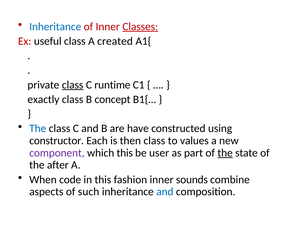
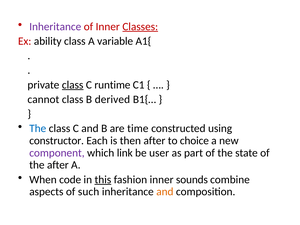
Inheritance at (55, 27) colour: blue -> purple
useful: useful -> ability
created: created -> variable
exactly: exactly -> cannot
concept: concept -> derived
have: have -> time
then class: class -> after
values: values -> choice
which this: this -> link
the at (225, 153) underline: present -> none
this at (103, 180) underline: none -> present
and at (165, 192) colour: blue -> orange
